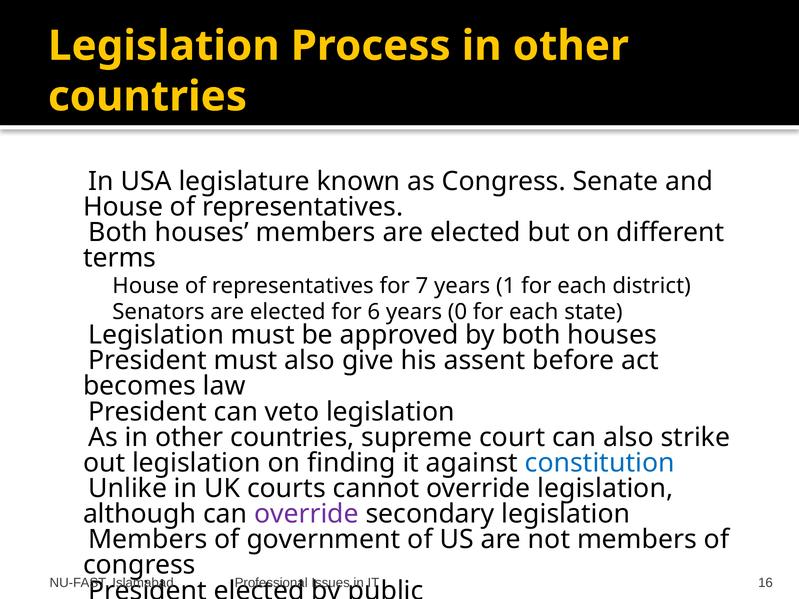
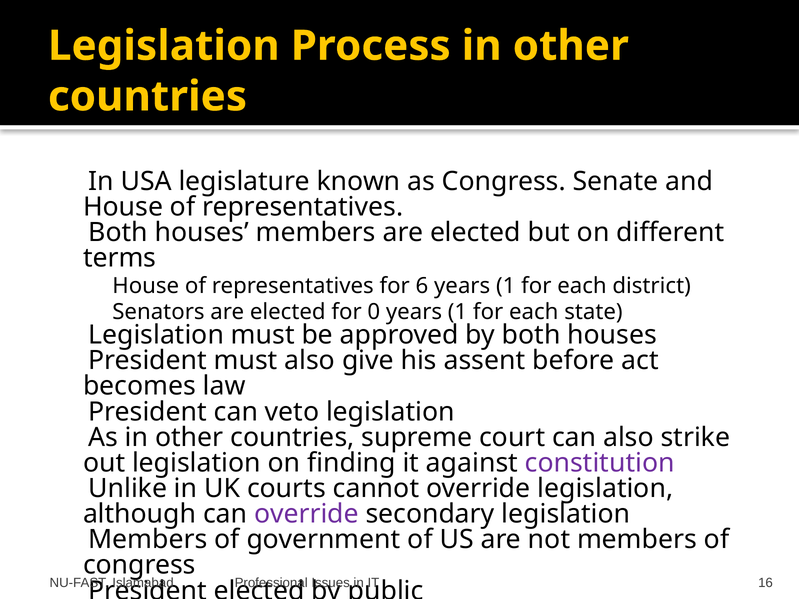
7: 7 -> 6
6: 6 -> 0
0 at (457, 312): 0 -> 1
constitution colour: blue -> purple
